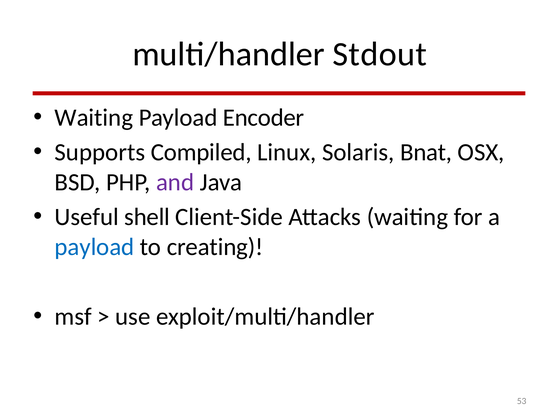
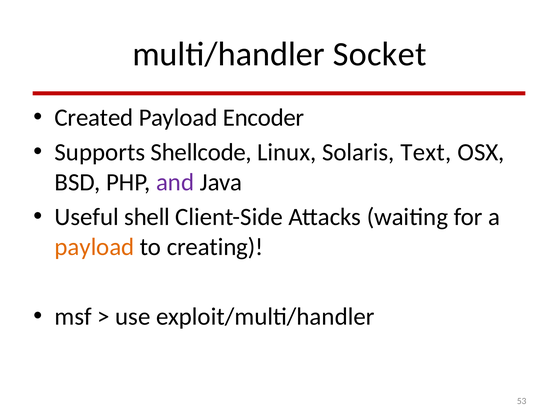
Stdout: Stdout -> Socket
Waiting at (94, 117): Waiting -> Created
Compiled: Compiled -> Shellcode
Bnat: Bnat -> Text
payload at (94, 247) colour: blue -> orange
